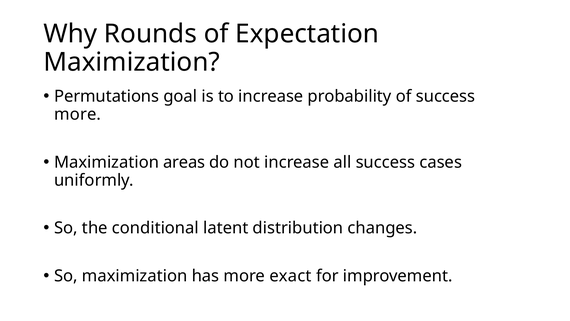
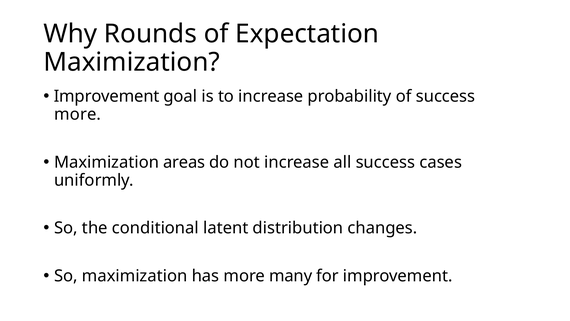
Permutations at (107, 96): Permutations -> Improvement
exact: exact -> many
